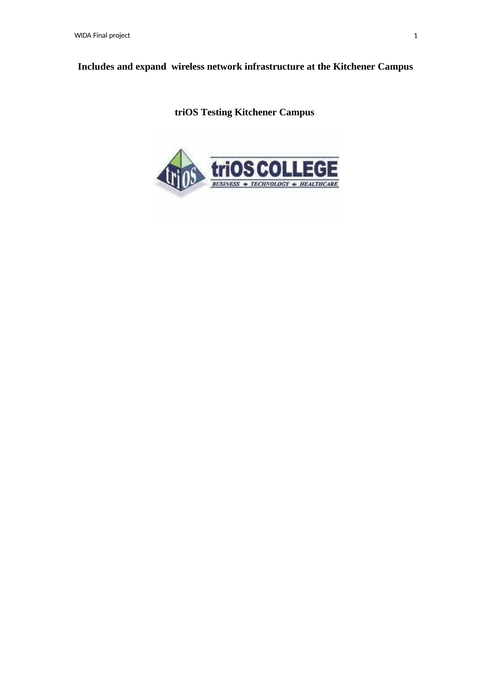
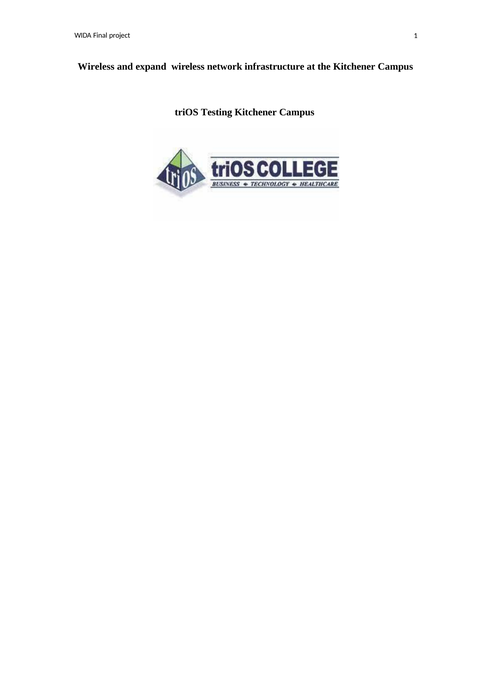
Includes at (96, 67): Includes -> Wireless
